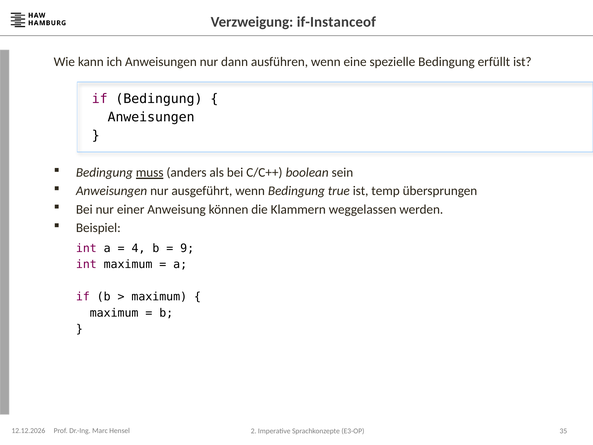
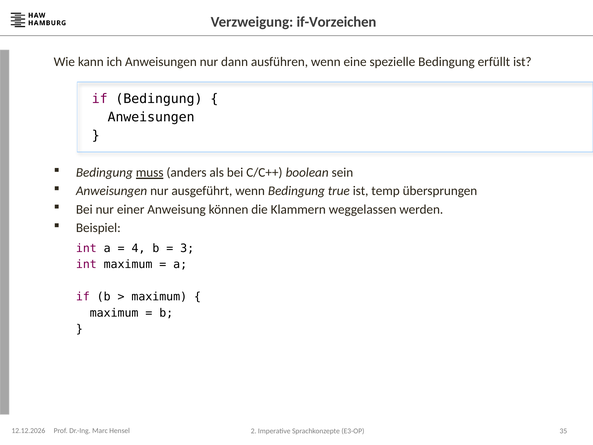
if-Instanceof: if-Instanceof -> if-Vorzeichen
9: 9 -> 3
